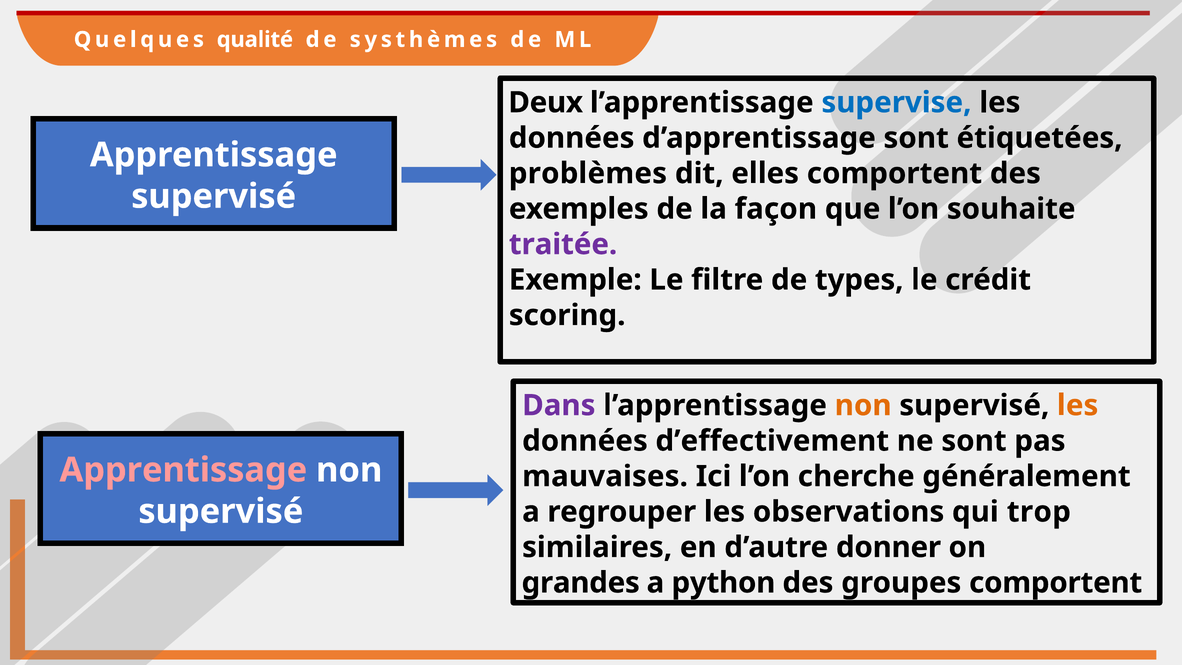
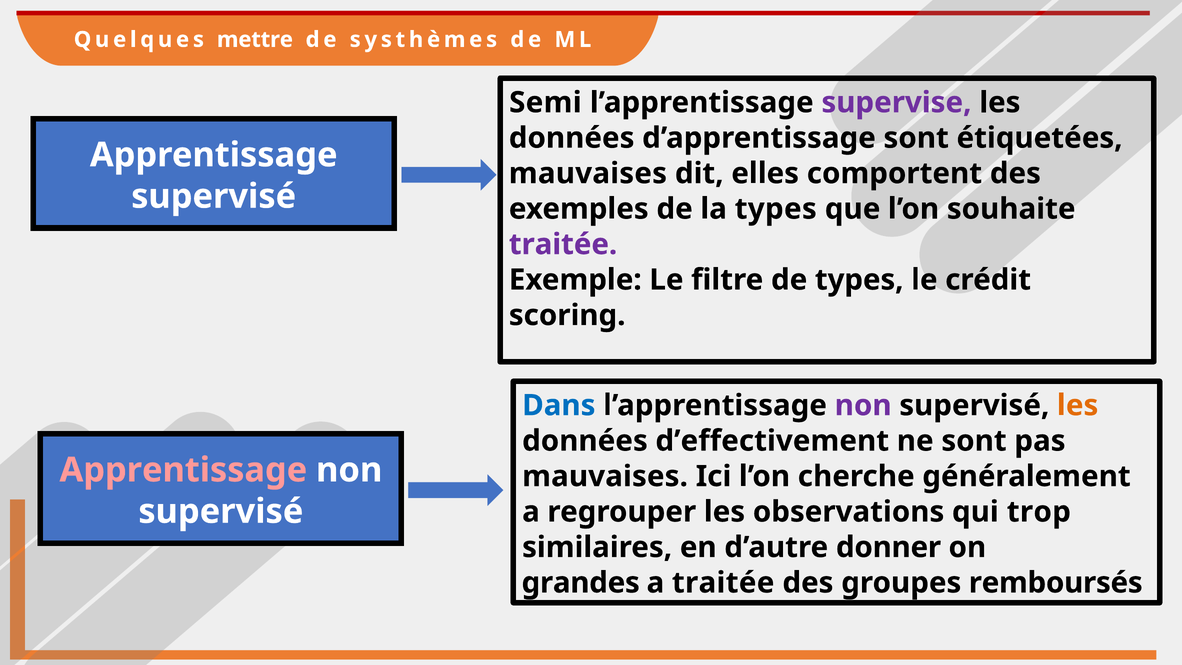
qualité: qualité -> mettre
Deux: Deux -> Semi
supervise colour: blue -> purple
problèmes at (588, 173): problèmes -> mauvaises
la façon: façon -> types
Dans colour: purple -> blue
non at (863, 405) colour: orange -> purple
a python: python -> traitée
groupes comportent: comportent -> remboursés
